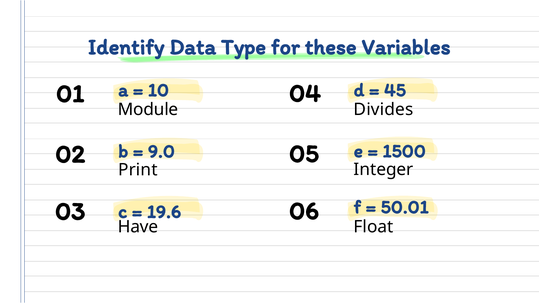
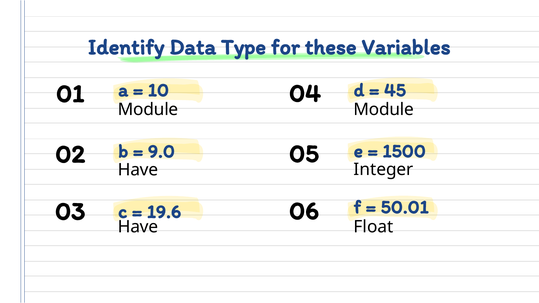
Divides at (383, 110): Divides -> Module
Print at (138, 170): Print -> Have
